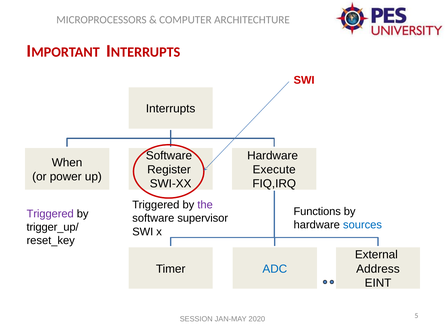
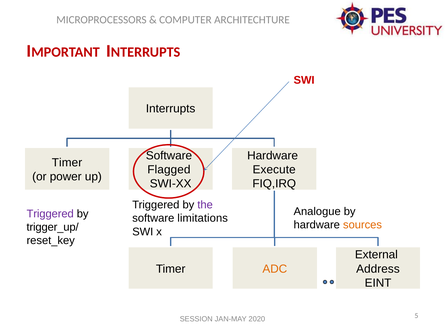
When at (67, 162): When -> Timer
Register: Register -> Flagged
Functions: Functions -> Analogue
supervisor: supervisor -> limitations
sources colour: blue -> orange
ADC colour: blue -> orange
